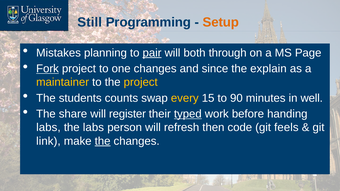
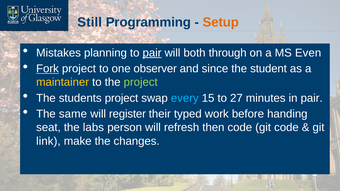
MS Page: Page -> Even
one changes: changes -> observer
explain: explain -> student
project at (141, 82) colour: yellow -> light green
students counts: counts -> project
every colour: yellow -> light blue
90: 90 -> 27
in well: well -> pair
share: share -> same
typed underline: present -> none
labs at (48, 128): labs -> seat
git feels: feels -> code
the at (103, 141) underline: present -> none
